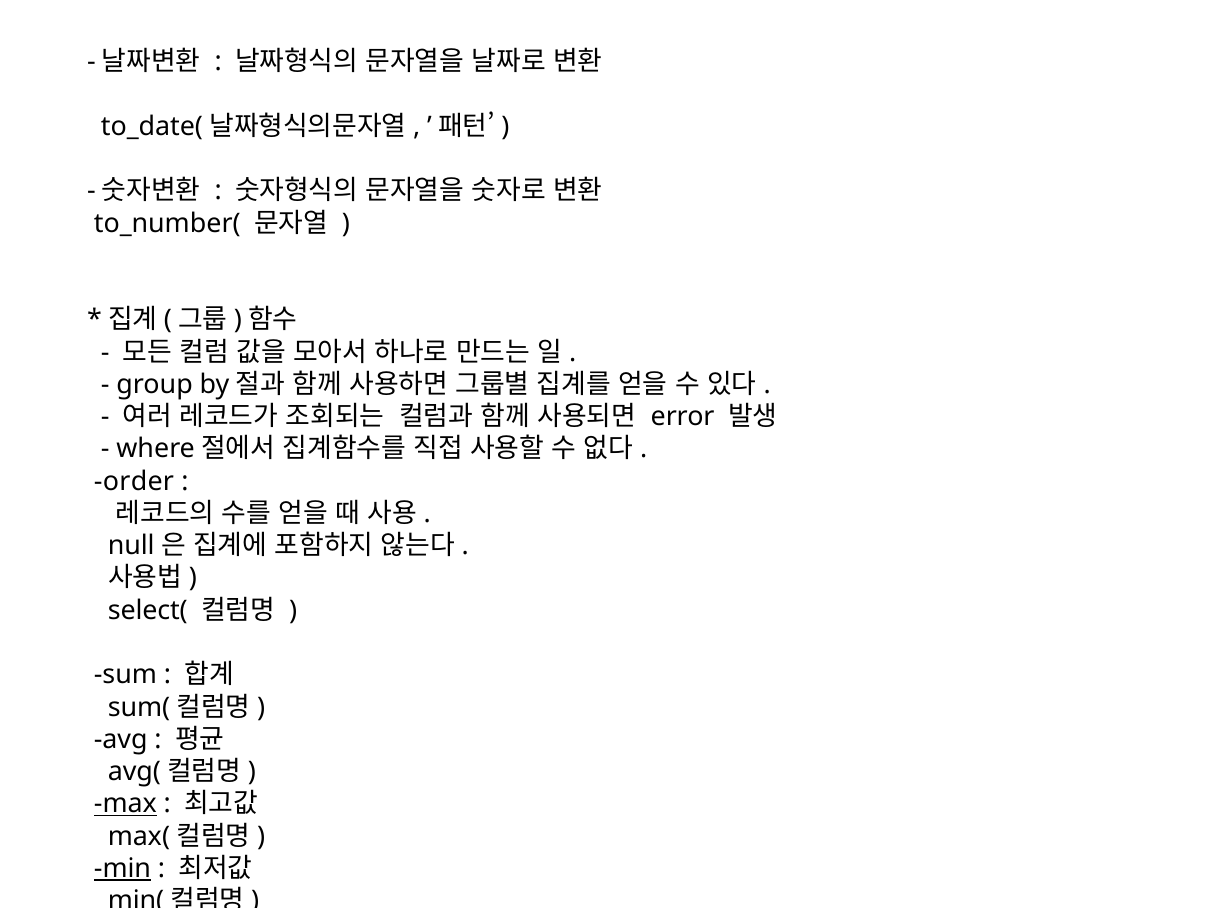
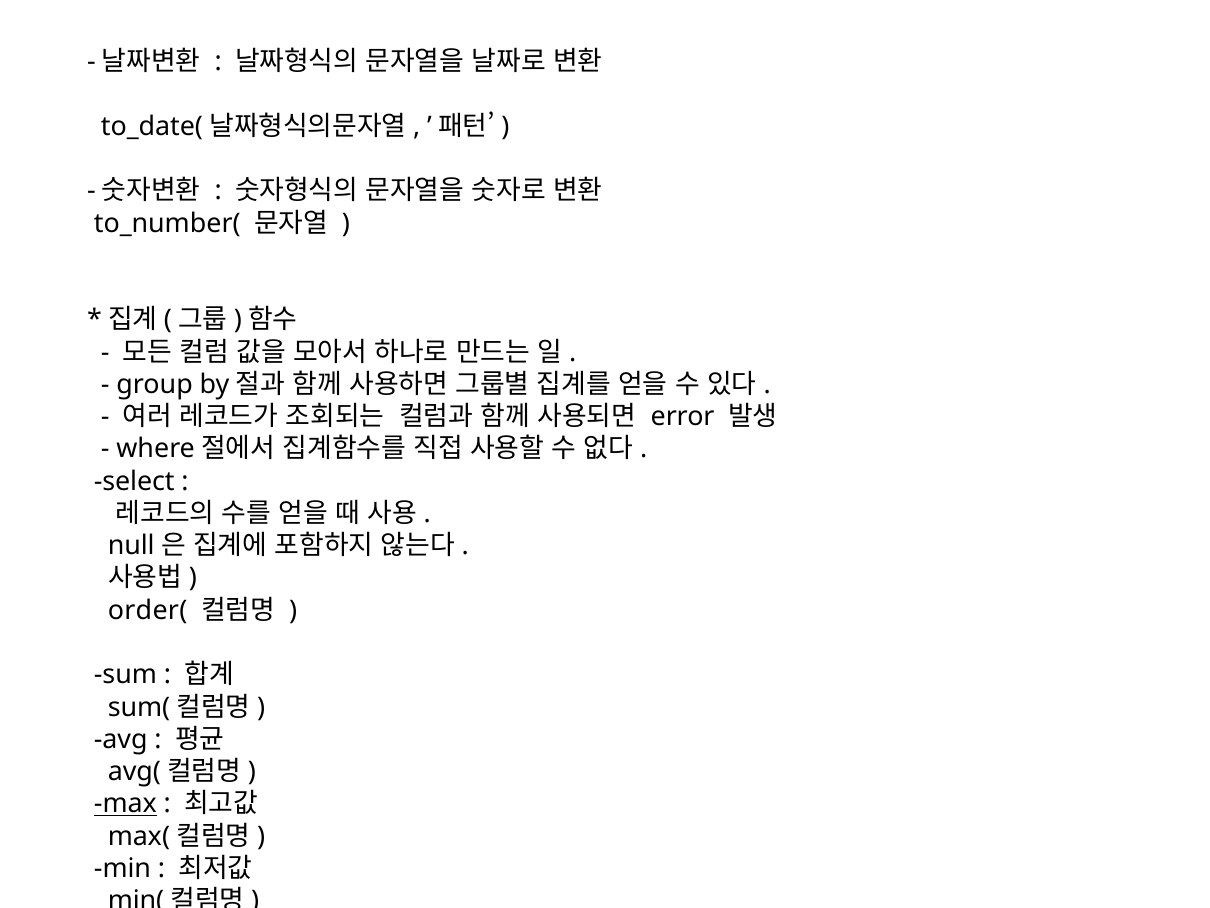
order: order -> select
select(: select( -> order(
min underline: present -> none
